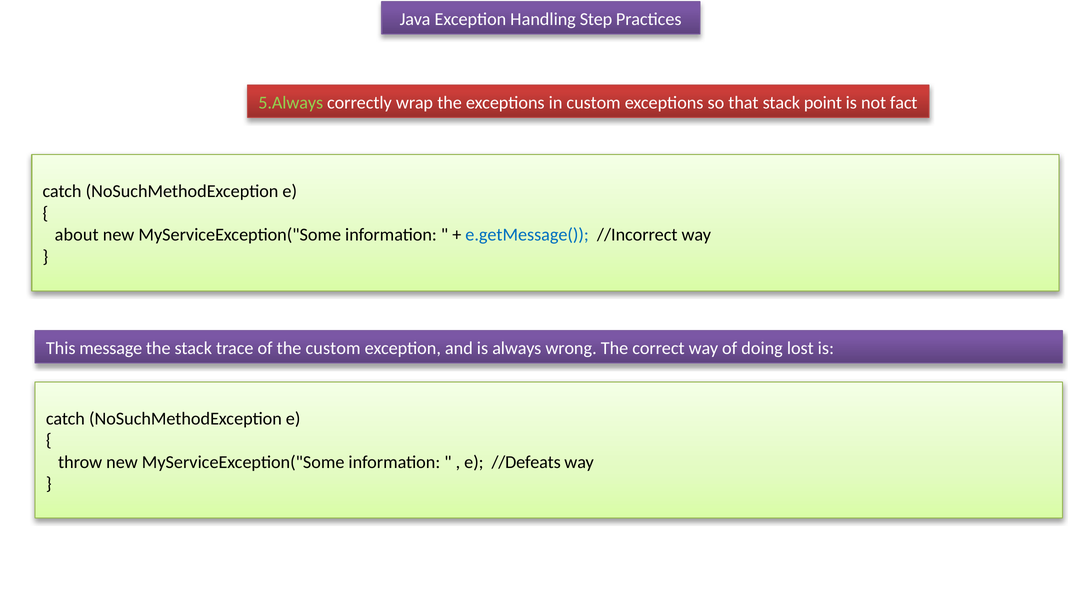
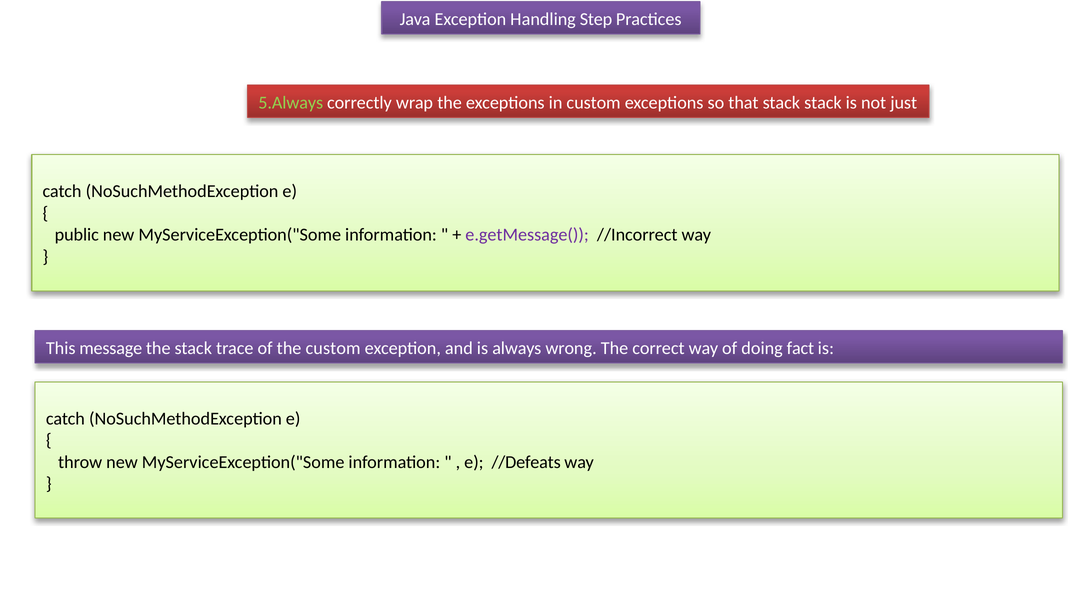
stack point: point -> stack
fact: fact -> just
about: about -> public
e.getMessage( colour: blue -> purple
lost: lost -> fact
